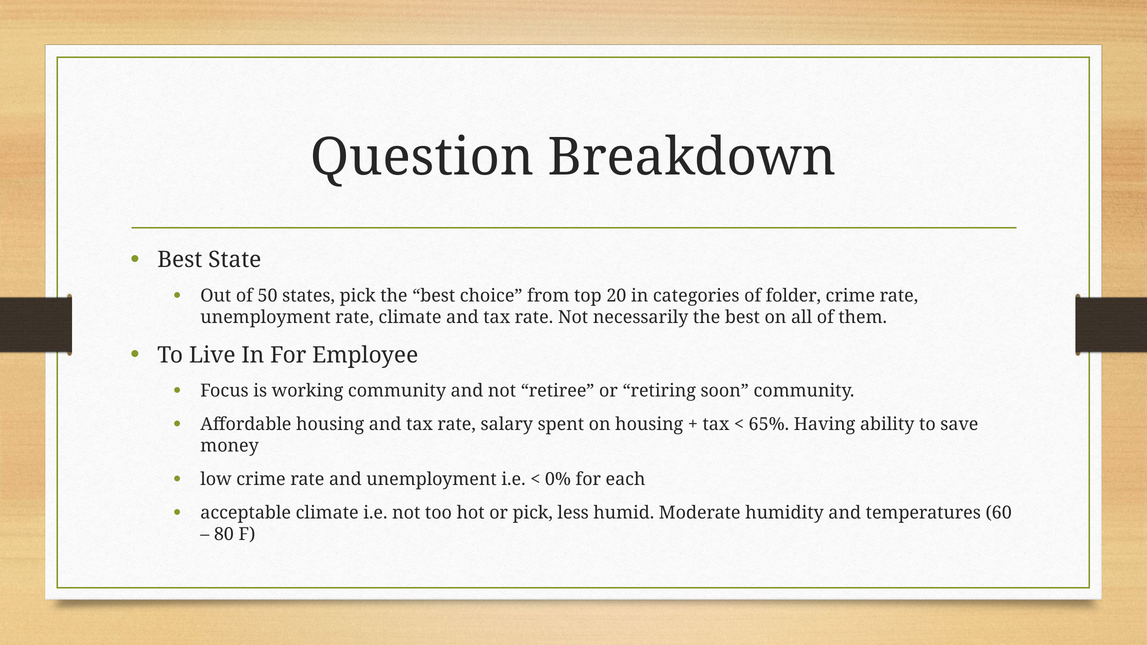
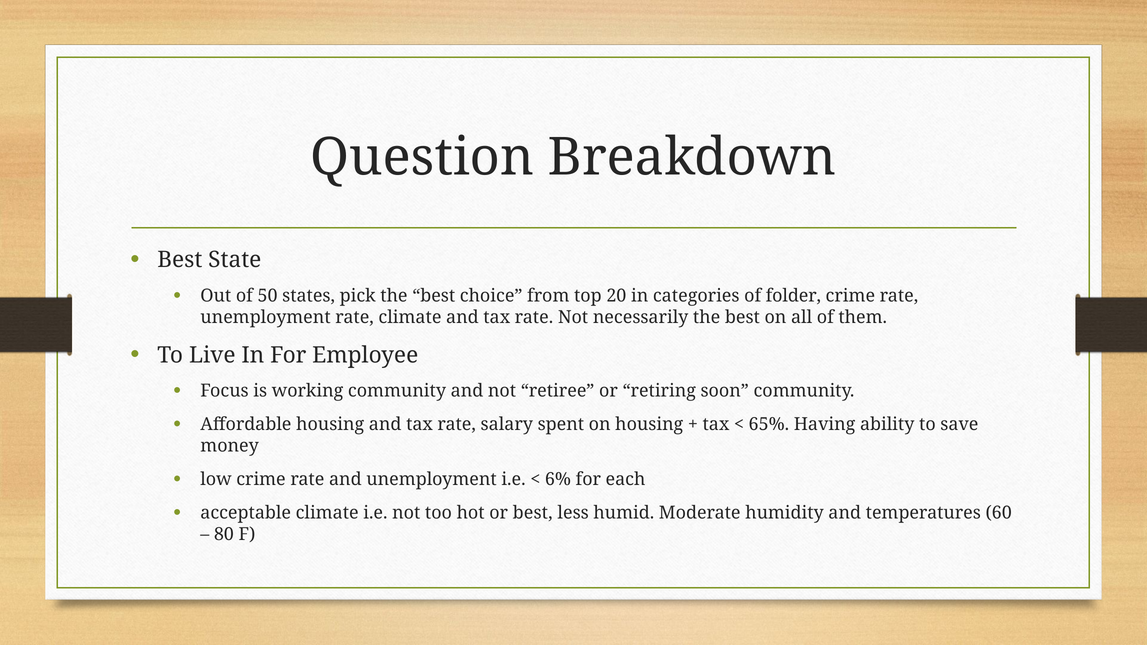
0%: 0% -> 6%
or pick: pick -> best
